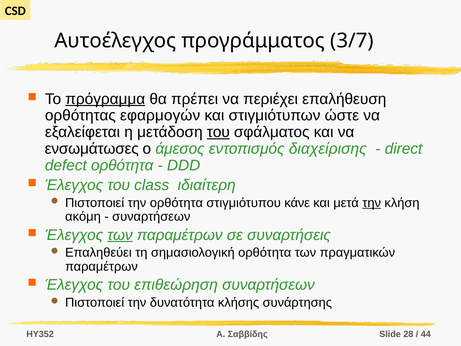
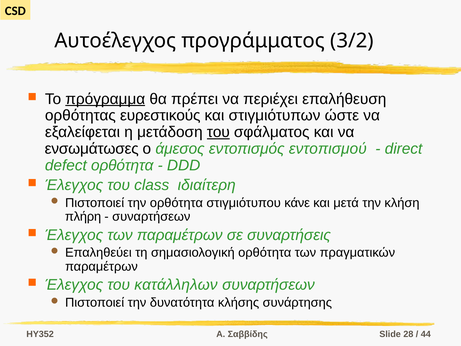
3/7: 3/7 -> 3/2
εφαρμογών: εφαρμογών -> ευρεστικούς
διαχείρισης: διαχείρισης -> εντοπισμού
την at (372, 203) underline: present -> none
ακόμη: ακόμη -> πλήρη
των at (120, 235) underline: present -> none
επιθεώρηση: επιθεώρηση -> κατάλληλων
